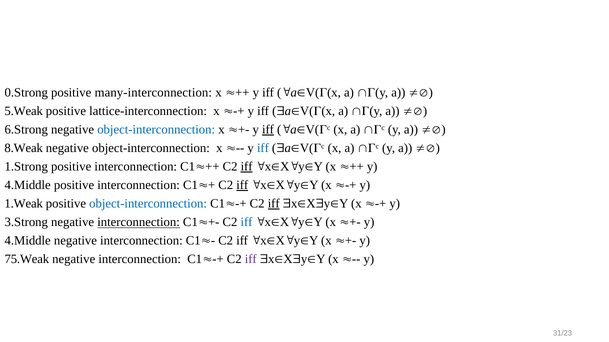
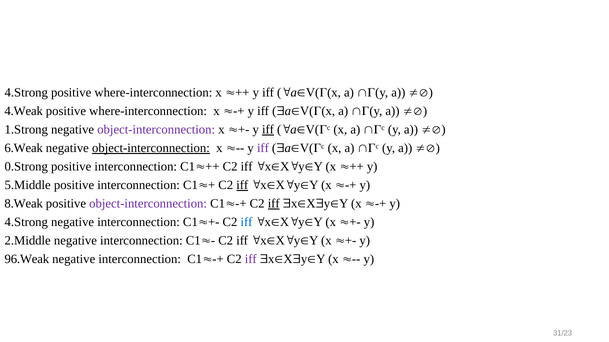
0.Strong at (26, 93): 0.Strong -> 4.Strong
many-interconnection at (153, 93): many-interconnection -> where-interconnection
5.Weak: 5.Weak -> 4.Weak
lattice-interconnection at (148, 111): lattice-interconnection -> where-interconnection
6.Strong: 6.Strong -> 1.Strong
object-interconnection at (156, 130) colour: blue -> purple
8.Weak: 8.Weak -> 6.Weak
object-interconnection at (151, 148) underline: none -> present
iff at (263, 148) colour: blue -> purple
1.Strong: 1.Strong -> 0.Strong
iff at (247, 167) underline: present -> none
4.Middle at (28, 185): 4.Middle -> 5.Middle
1.Weak: 1.Weak -> 8.Weak
object-interconnection at (148, 204) colour: blue -> purple
3.Strong at (26, 223): 3.Strong -> 4.Strong
interconnection at (139, 223) underline: present -> none
4.Middle at (28, 241): 4.Middle -> 2.Middle
75.Weak: 75.Weak -> 96.Weak
